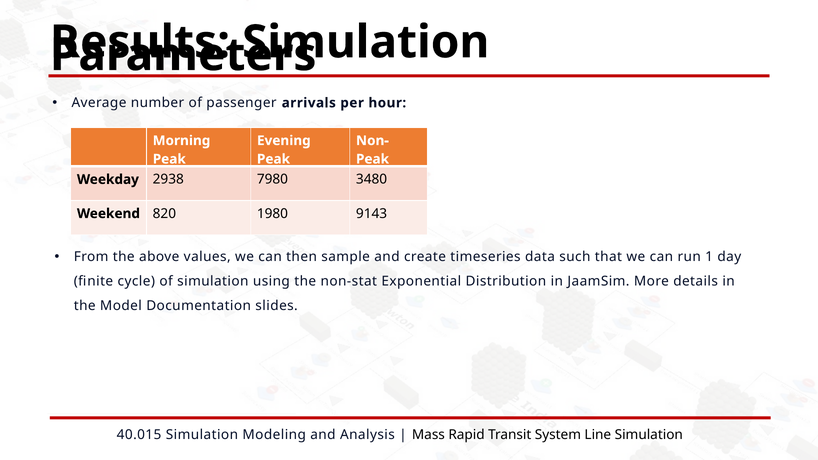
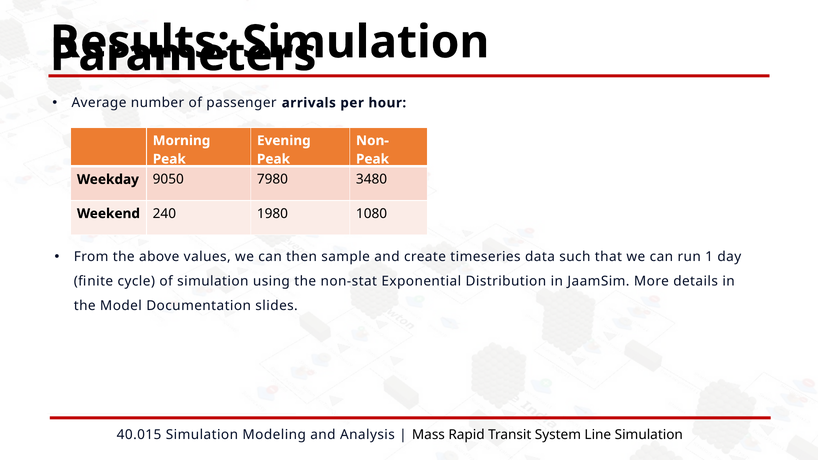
2938: 2938 -> 9050
820: 820 -> 240
9143: 9143 -> 1080
